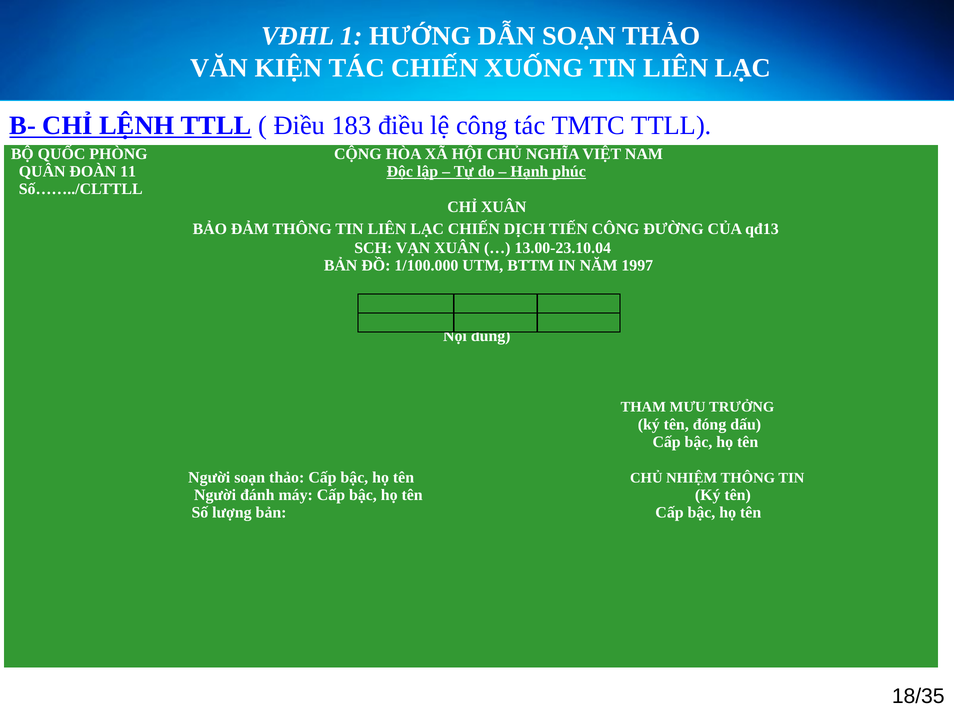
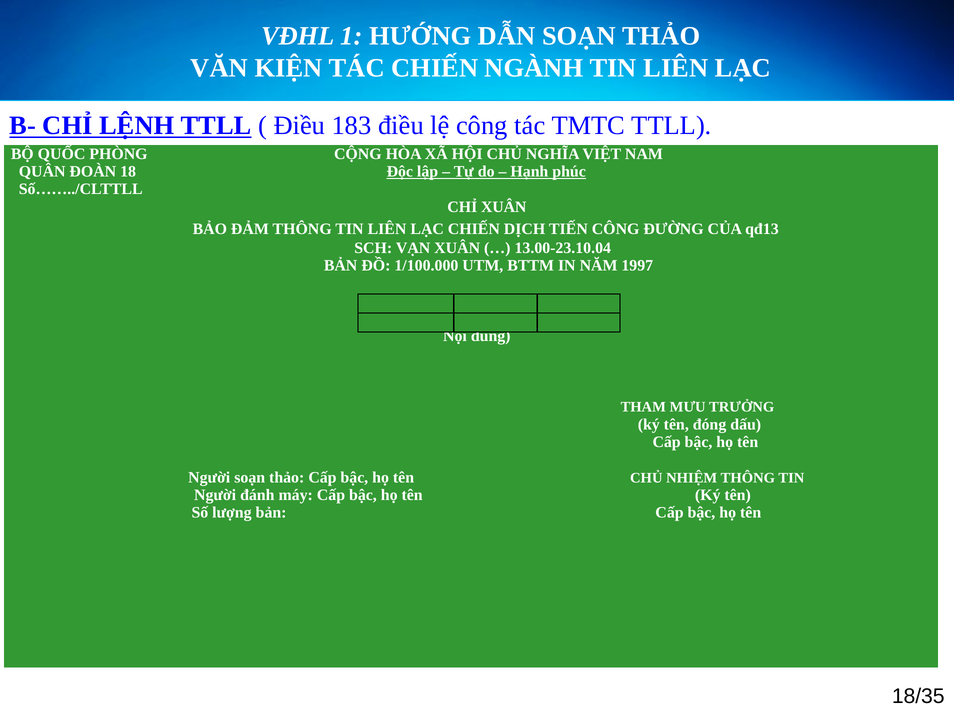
XUỐNG: XUỐNG -> NGÀNH
11: 11 -> 18
